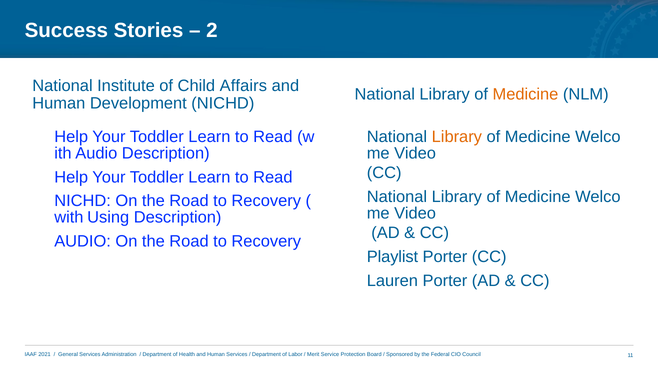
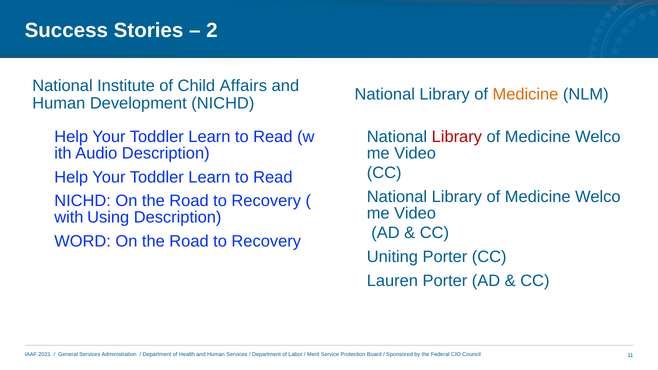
Library at (457, 137) colour: orange -> red
AUDIO at (83, 241): AUDIO -> WORD
Playlist: Playlist -> Uniting
